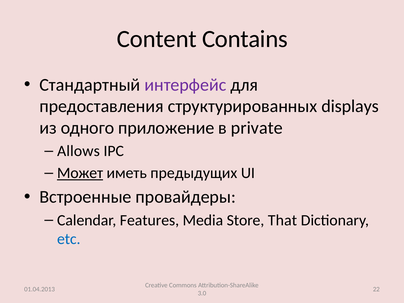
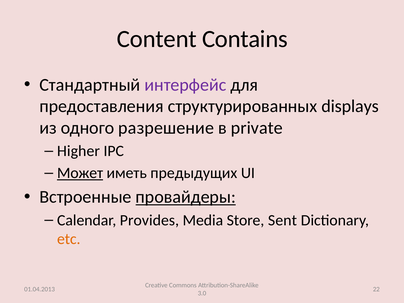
приложение: приложение -> разрешение
Allows: Allows -> Higher
провайдеры underline: none -> present
Features: Features -> Provides
That: That -> Sent
etc colour: blue -> orange
